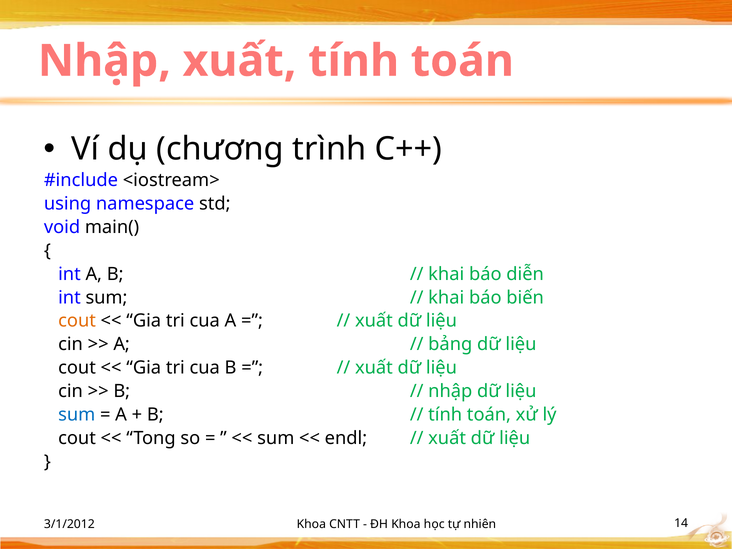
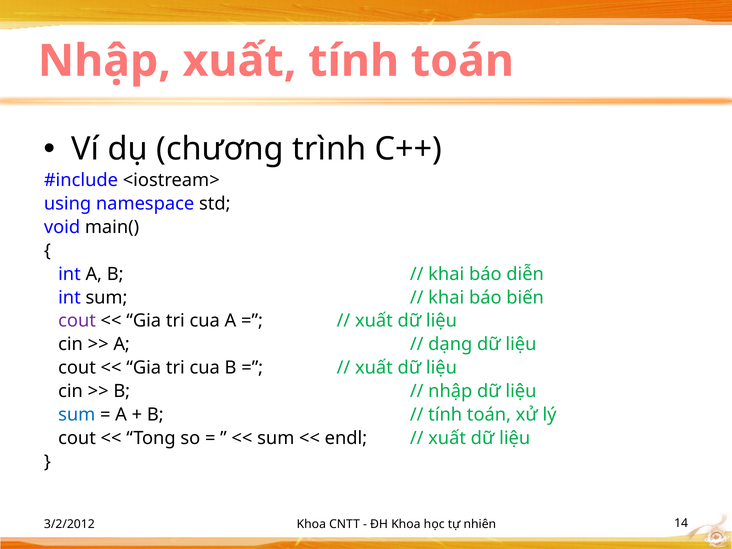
cout at (77, 321) colour: orange -> purple
bảng: bảng -> dạng
3/1/2012: 3/1/2012 -> 3/2/2012
